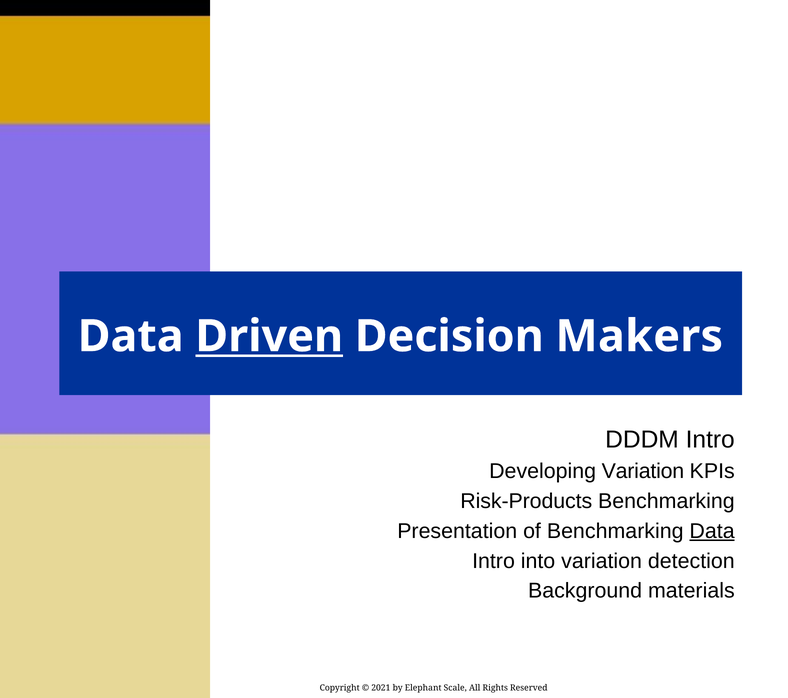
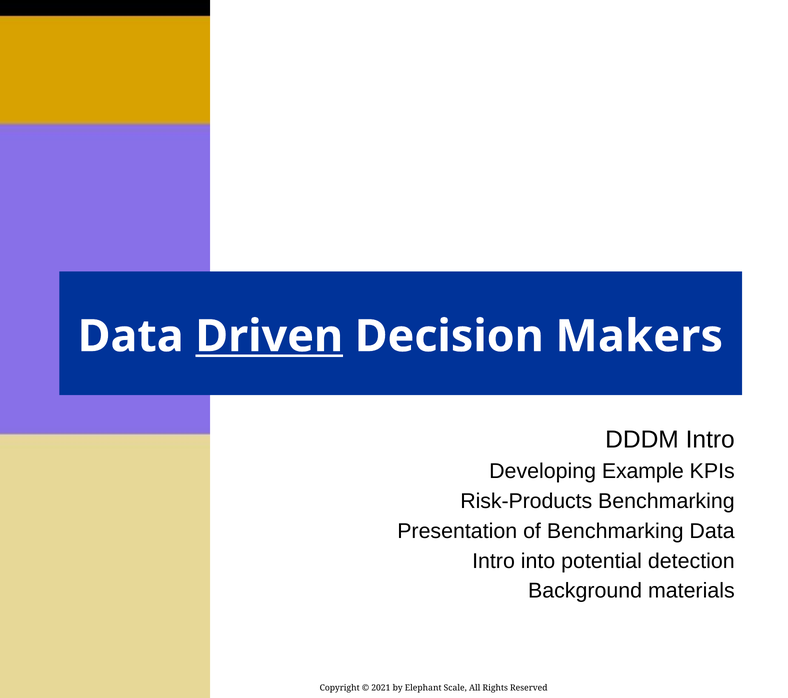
Developing Variation: Variation -> Example
Data at (712, 531) underline: present -> none
into variation: variation -> potential
